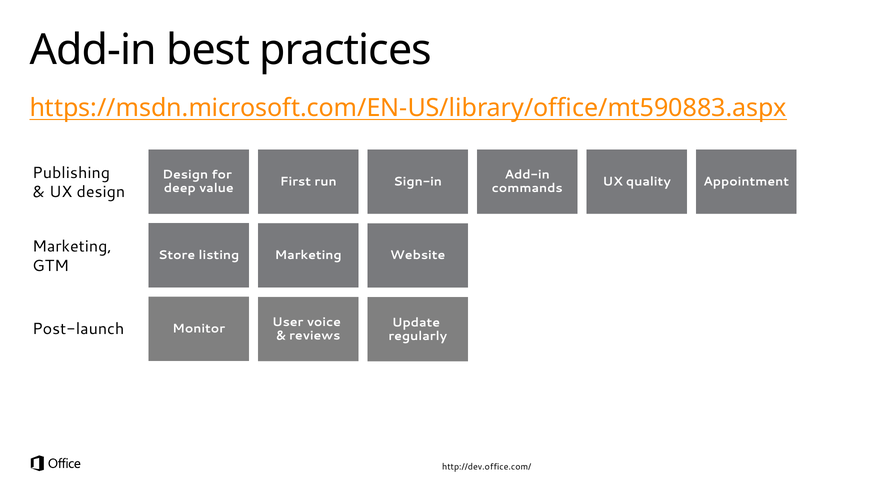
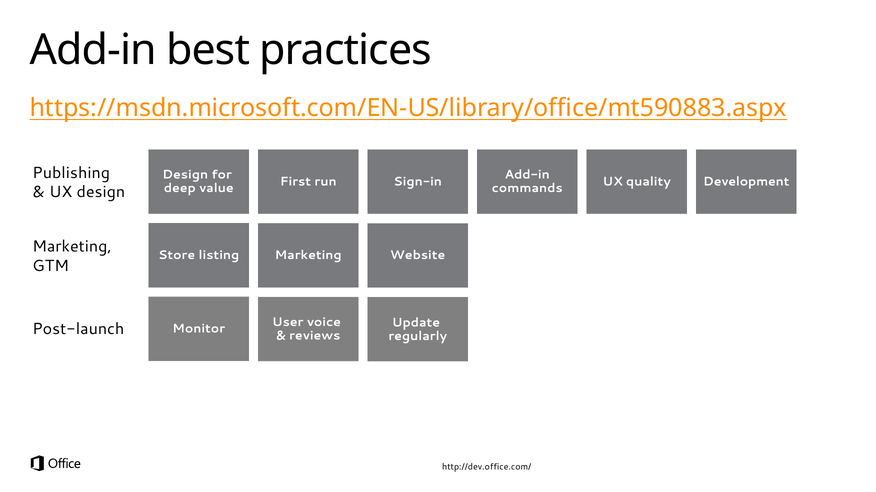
Appointment: Appointment -> Development
